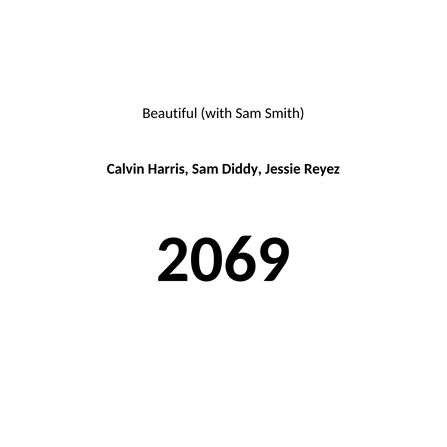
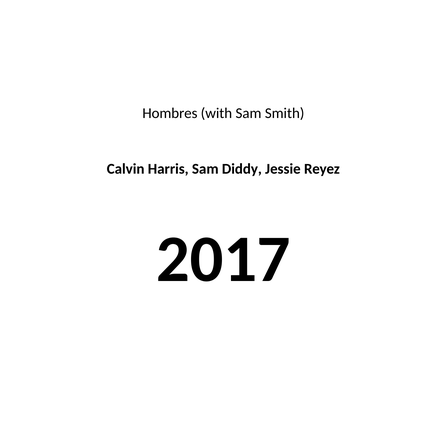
Beautiful: Beautiful -> Hombres
2069: 2069 -> 2017
